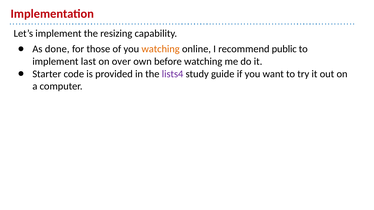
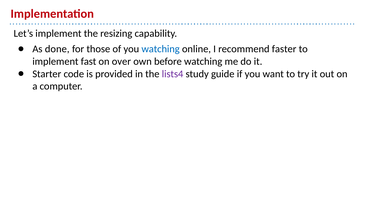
watching at (161, 49) colour: orange -> blue
public: public -> faster
last: last -> fast
